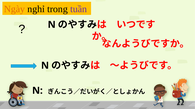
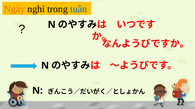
tuần colour: purple -> blue
